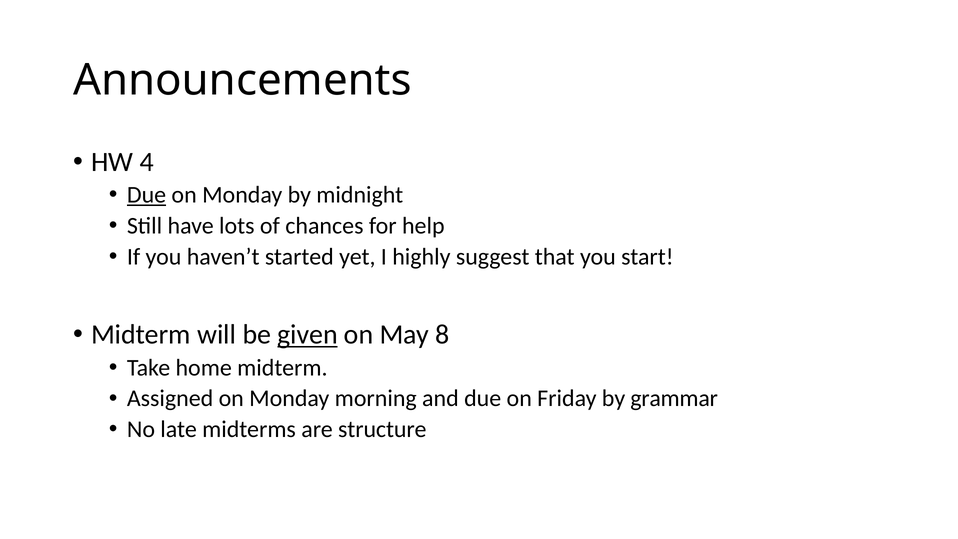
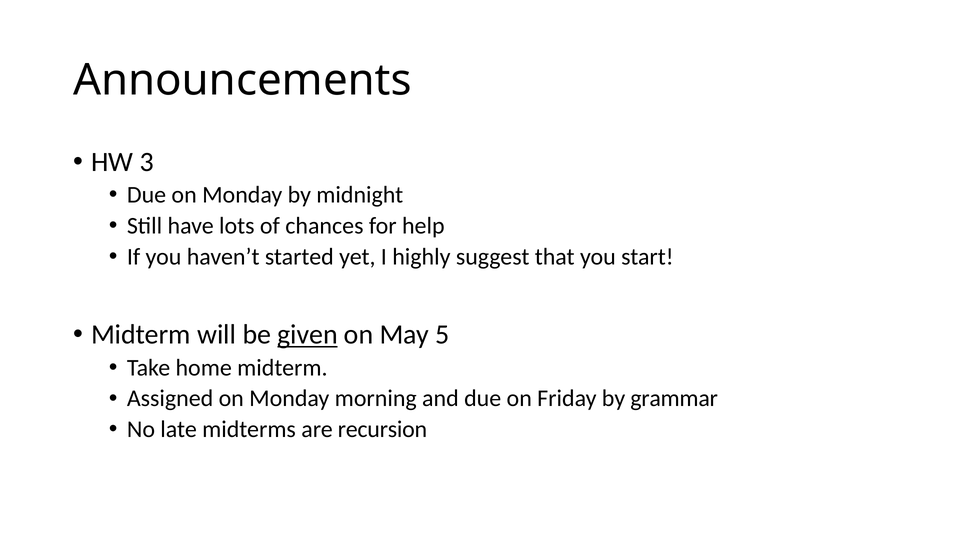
4: 4 -> 3
Due at (147, 195) underline: present -> none
8: 8 -> 5
structure: structure -> recursion
